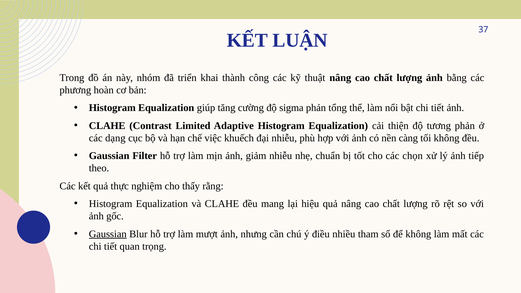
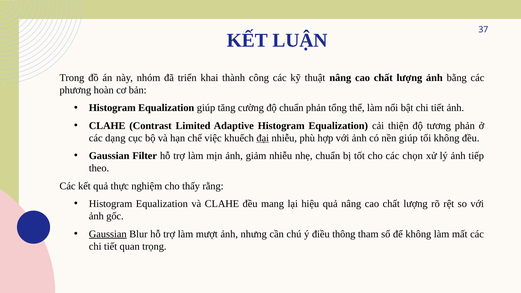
độ sigma: sigma -> chuẩn
đại underline: none -> present
nền càng: càng -> giúp
nhiều: nhiều -> thông
